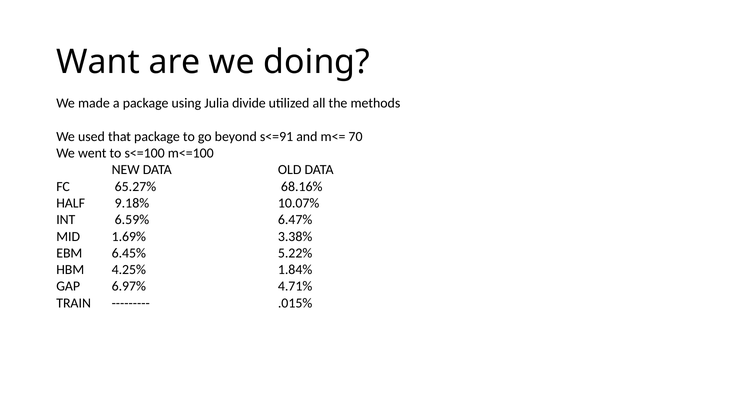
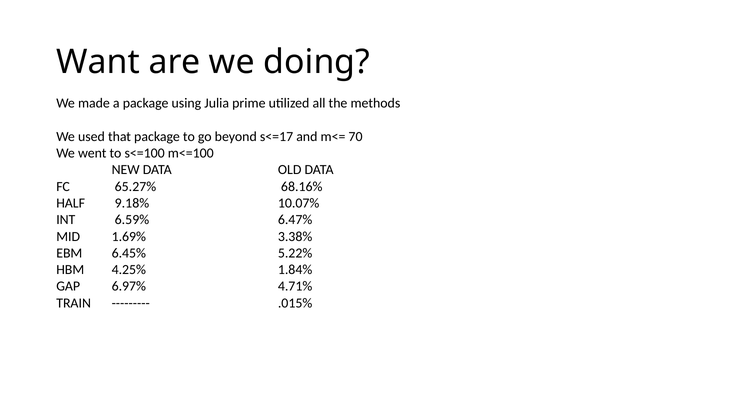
divide: divide -> prime
s<=91: s<=91 -> s<=17
